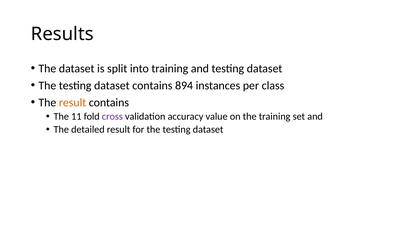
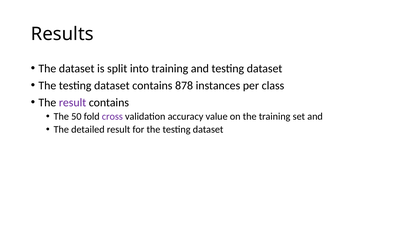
894: 894 -> 878
result at (73, 102) colour: orange -> purple
11: 11 -> 50
